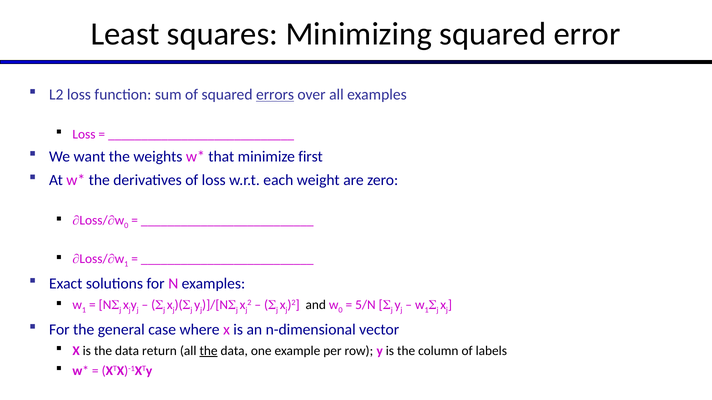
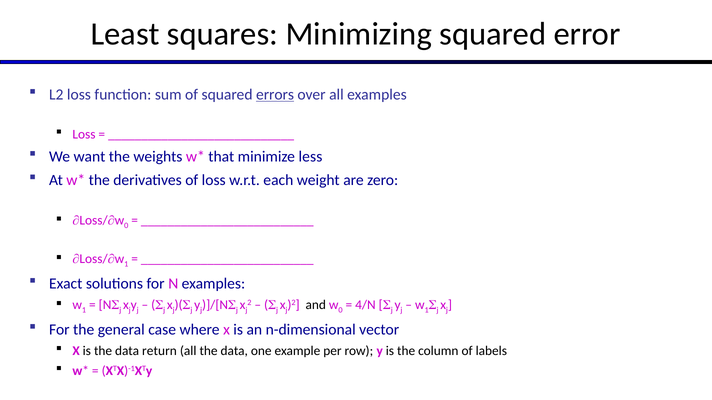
first: first -> less
5/N: 5/N -> 4/N
the at (209, 351) underline: present -> none
